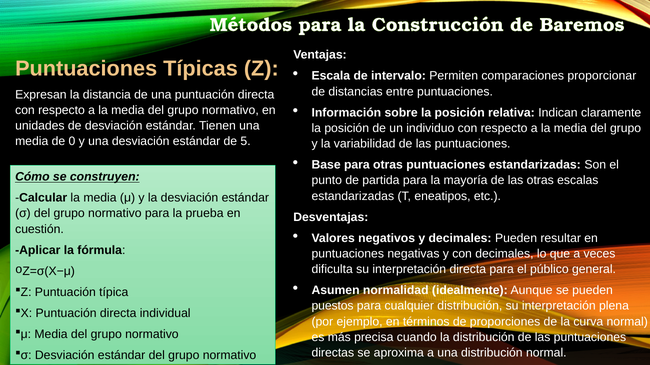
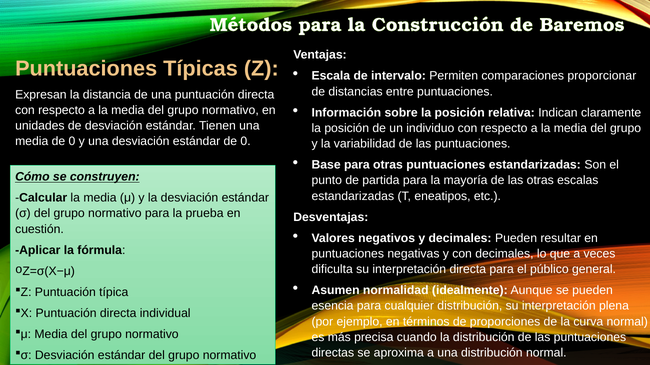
estándar de 5: 5 -> 0
puestos: puestos -> esencia
